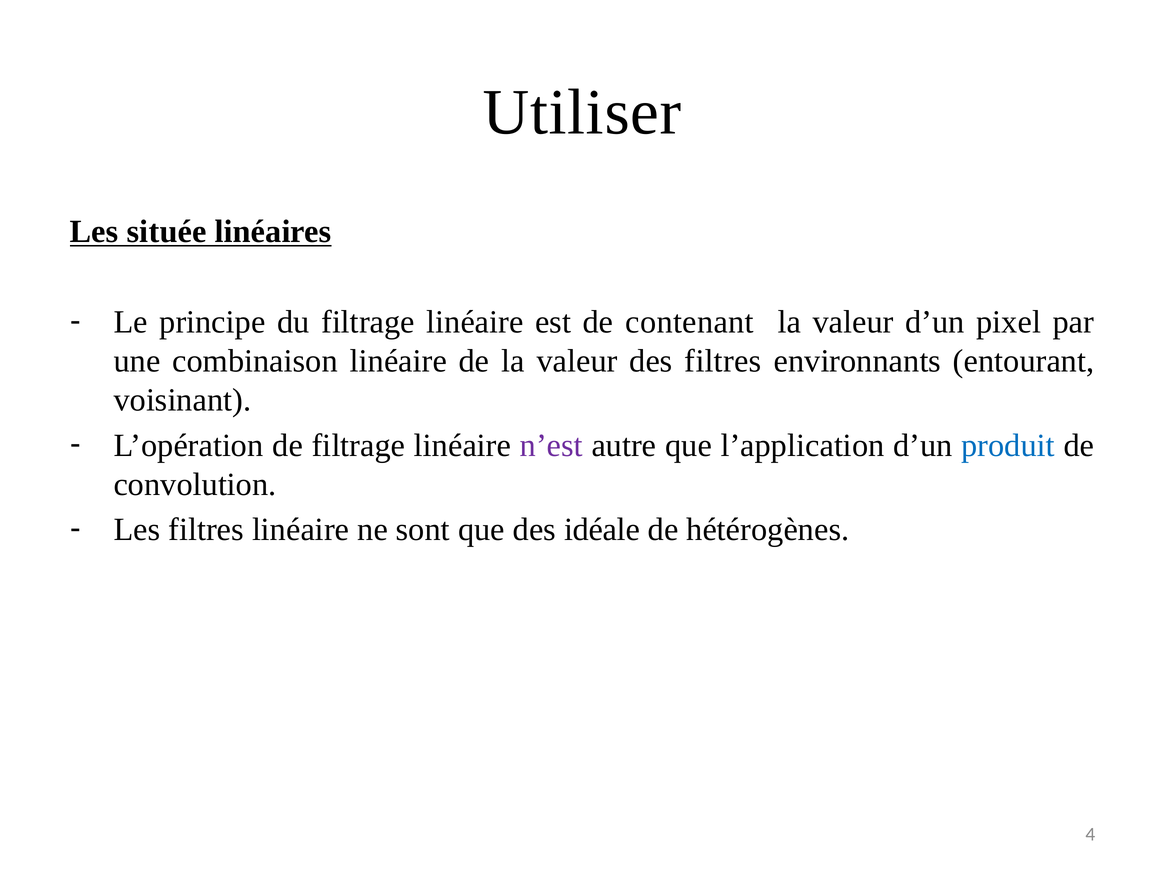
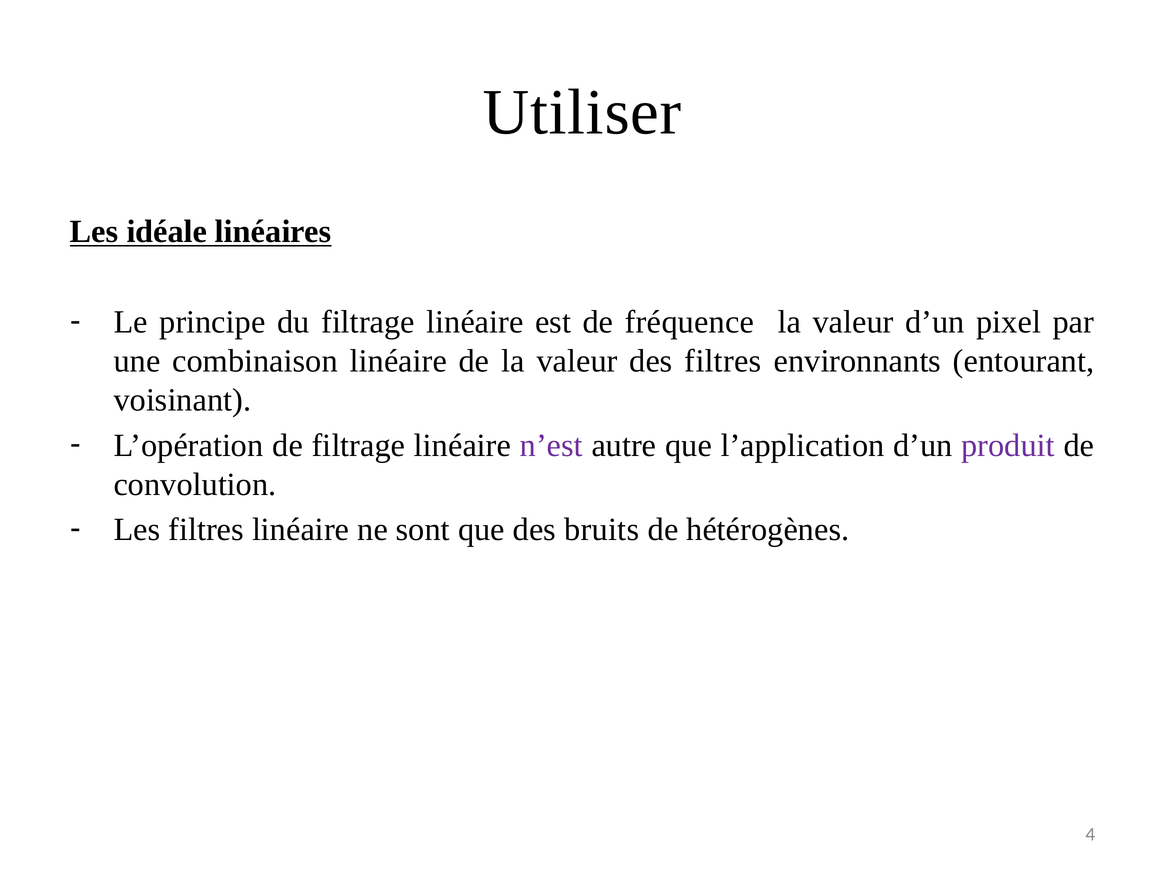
située: située -> idéale
contenant: contenant -> fréquence
produit colour: blue -> purple
idéale: idéale -> bruits
